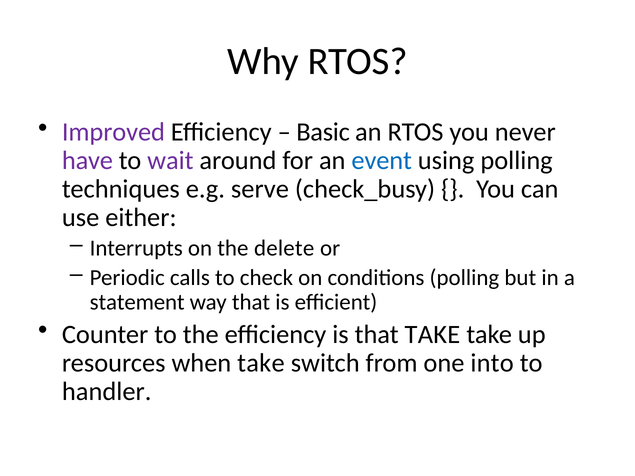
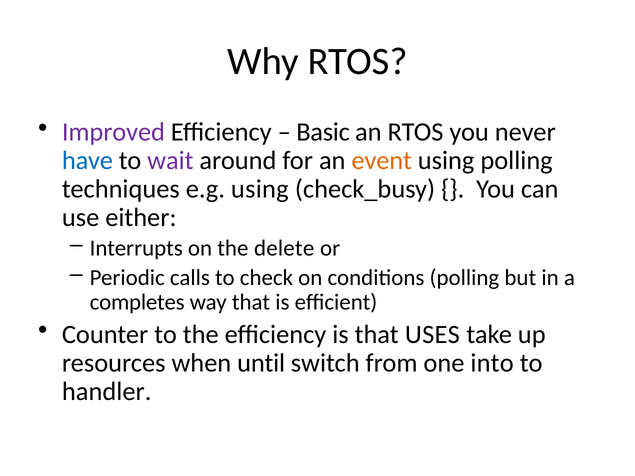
have colour: purple -> blue
event colour: blue -> orange
e.g serve: serve -> using
statement: statement -> completes
that TAKE: TAKE -> USES
when take: take -> until
